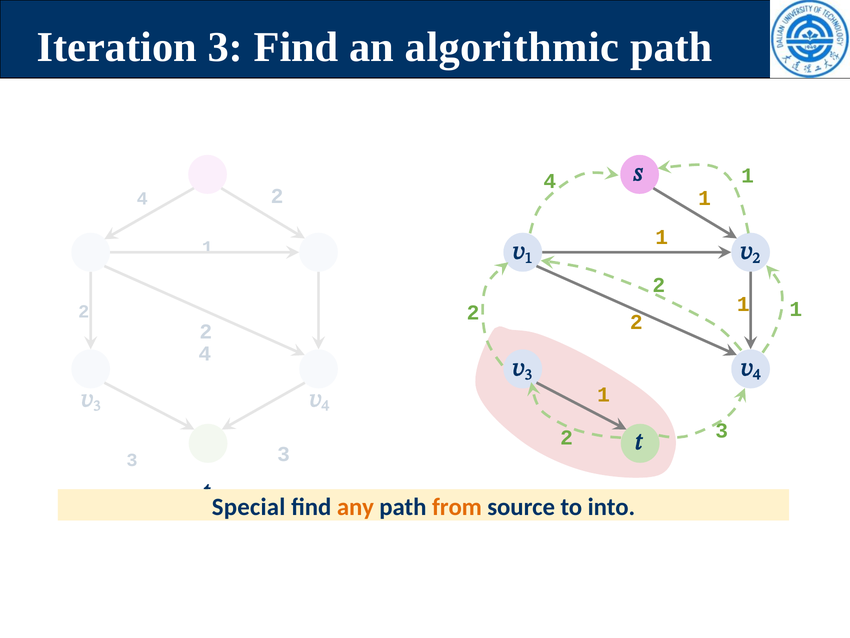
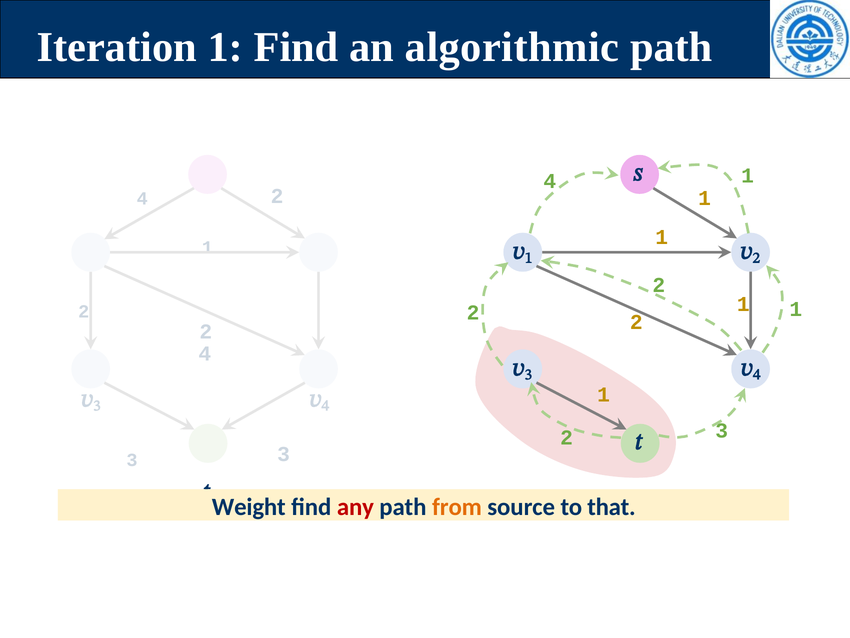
Iteration 3: 3 -> 1
Special: Special -> Weight
any colour: orange -> red
into: into -> that
